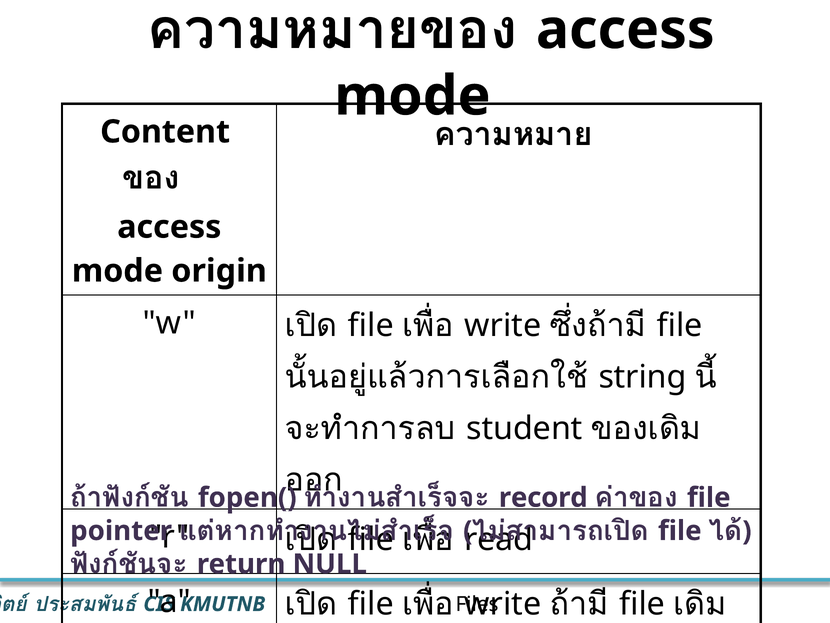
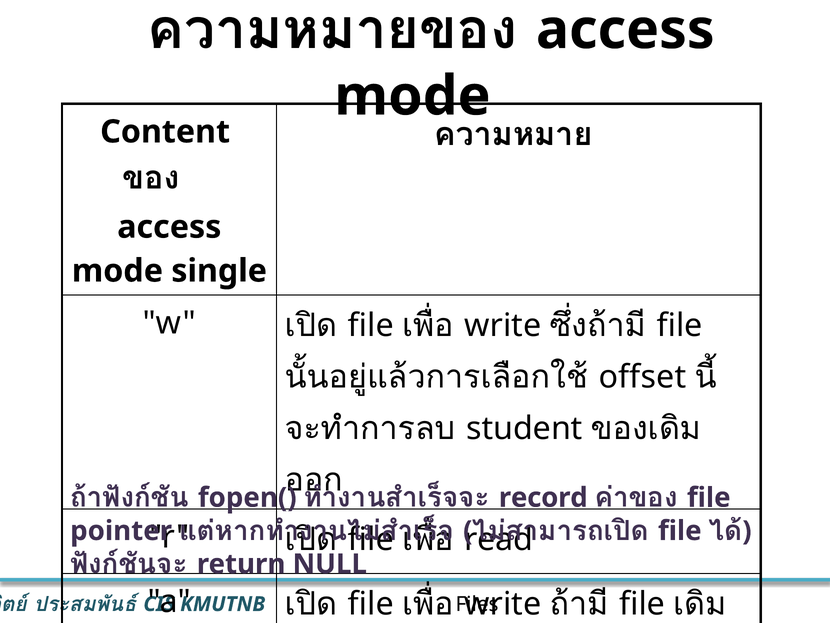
origin: origin -> single
string: string -> offset
